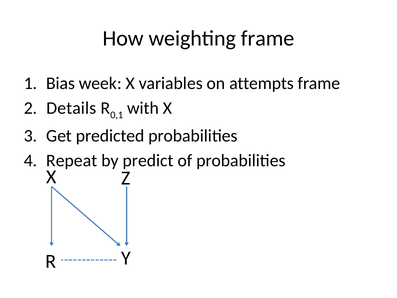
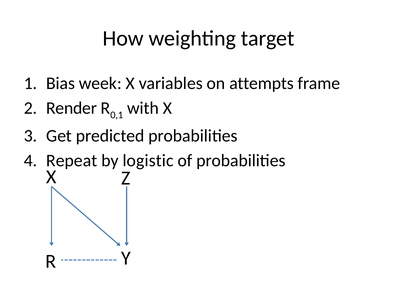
weighting frame: frame -> target
Details: Details -> Render
predict: predict -> logistic
